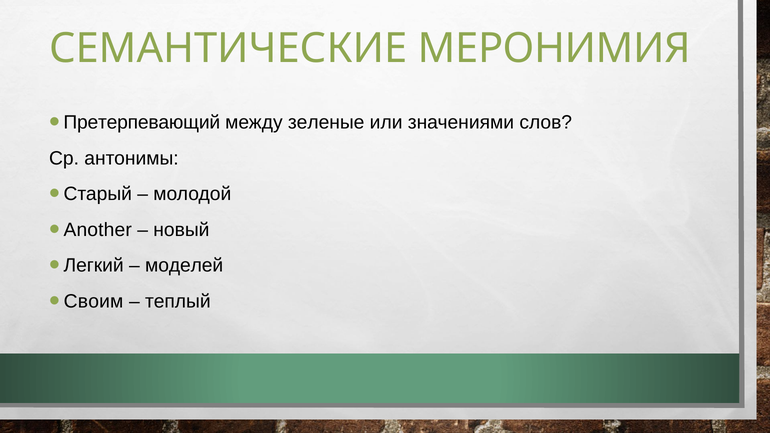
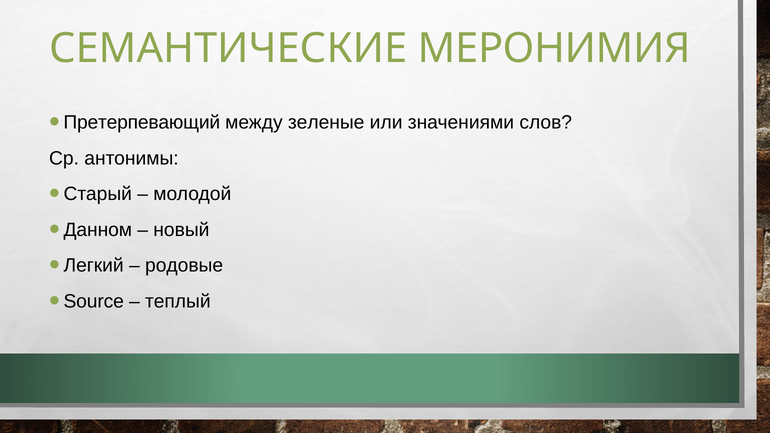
Another: Another -> Данном
моделей: моделей -> родовые
Своим: Своим -> Source
